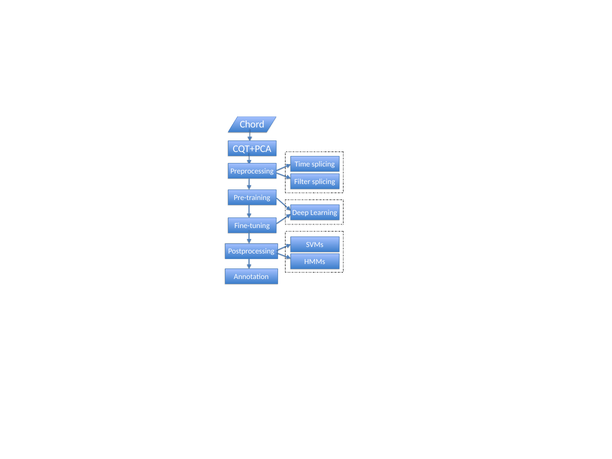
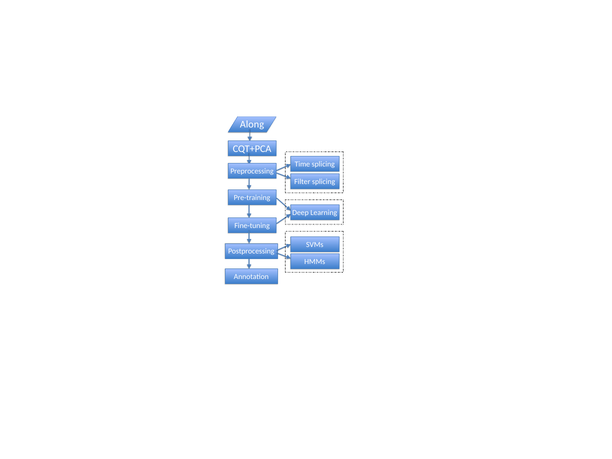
Chord: Chord -> Along
